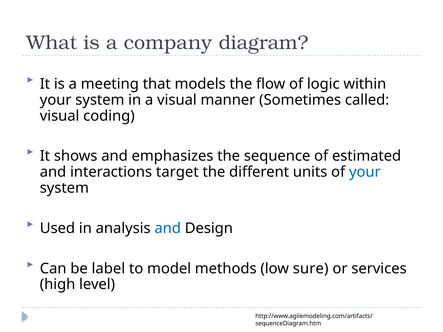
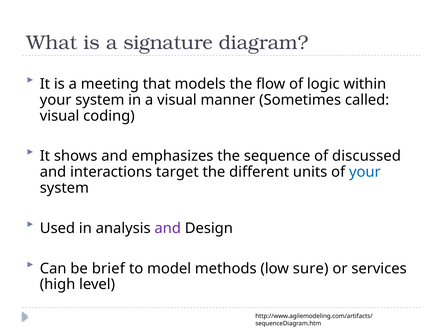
company: company -> signature
estimated: estimated -> discussed
and at (168, 228) colour: blue -> purple
label: label -> brief
